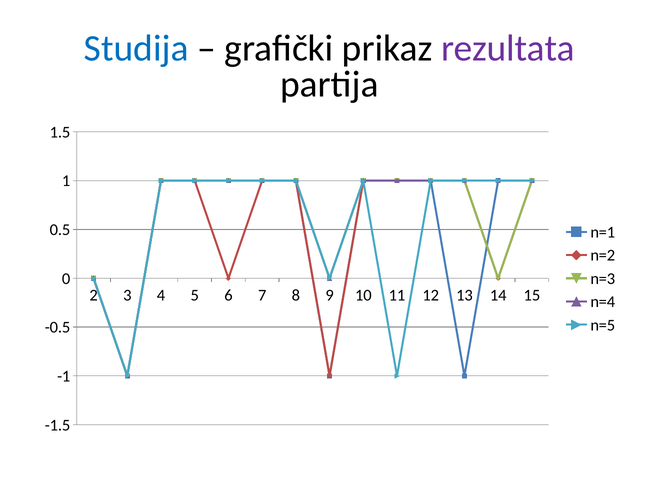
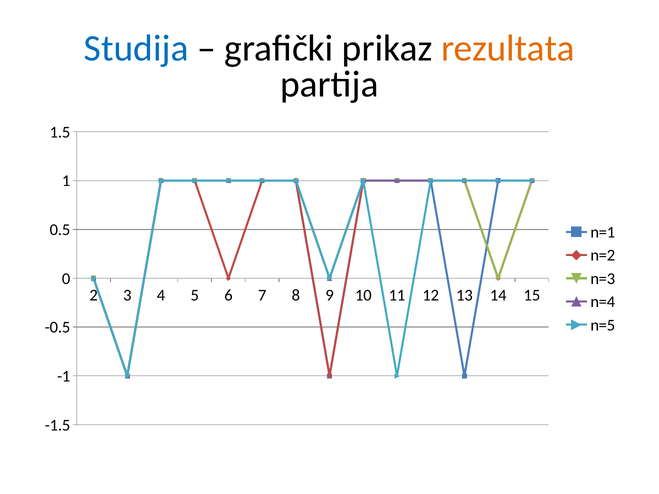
rezultata colour: purple -> orange
